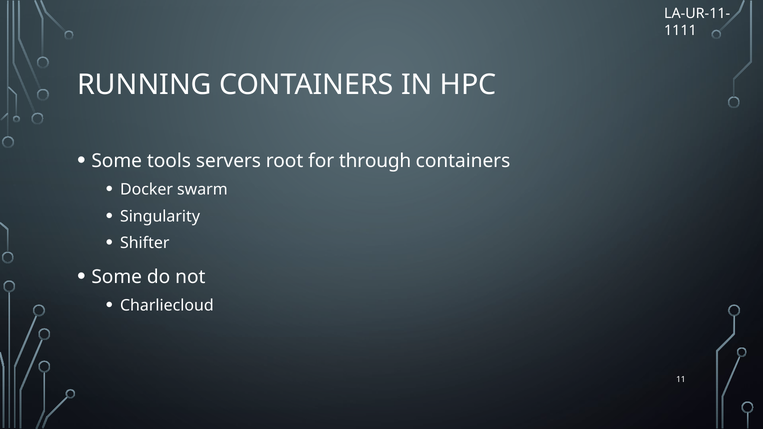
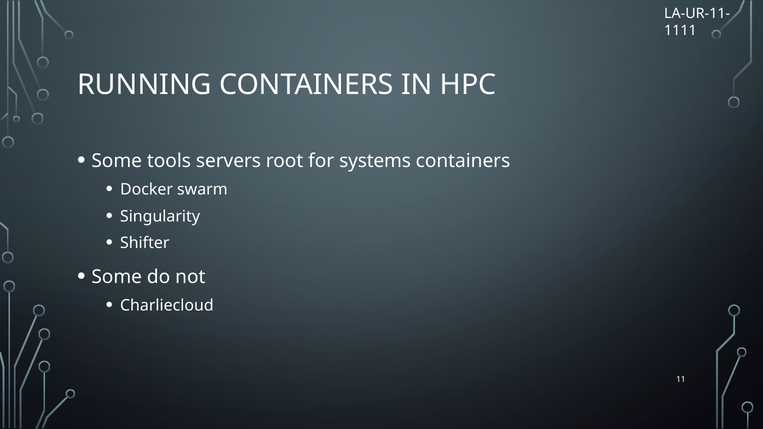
through: through -> systems
